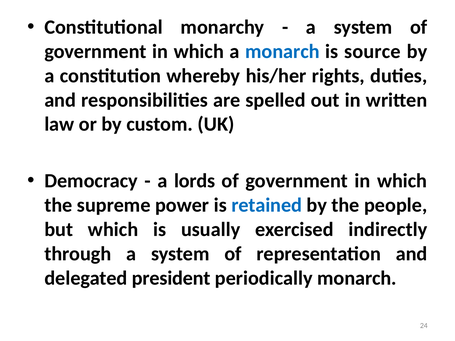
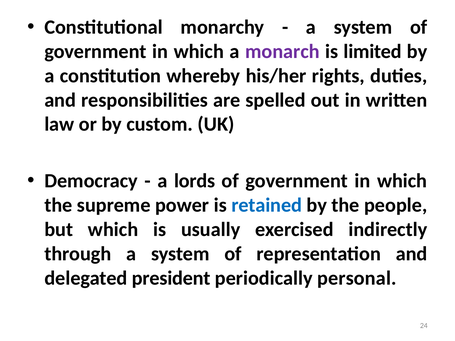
monarch at (282, 52) colour: blue -> purple
source: source -> limited
periodically monarch: monarch -> personal
